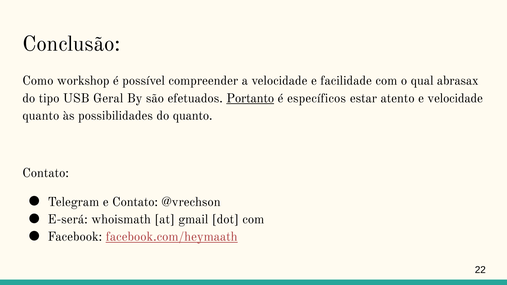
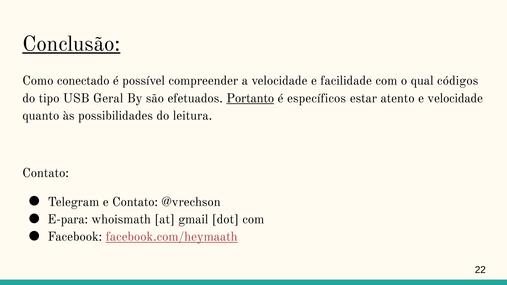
Conclusão underline: none -> present
workshop: workshop -> conectado
abrasax: abrasax -> códigos
do quanto: quanto -> leitura
E-será: E-será -> E-para
